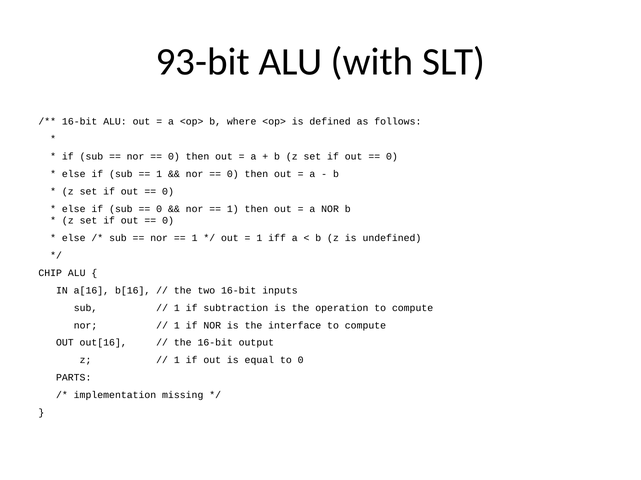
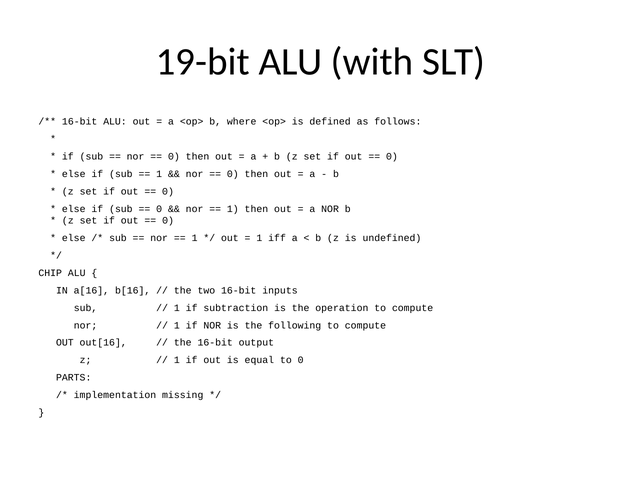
93-bit: 93-bit -> 19-bit
interface: interface -> following
